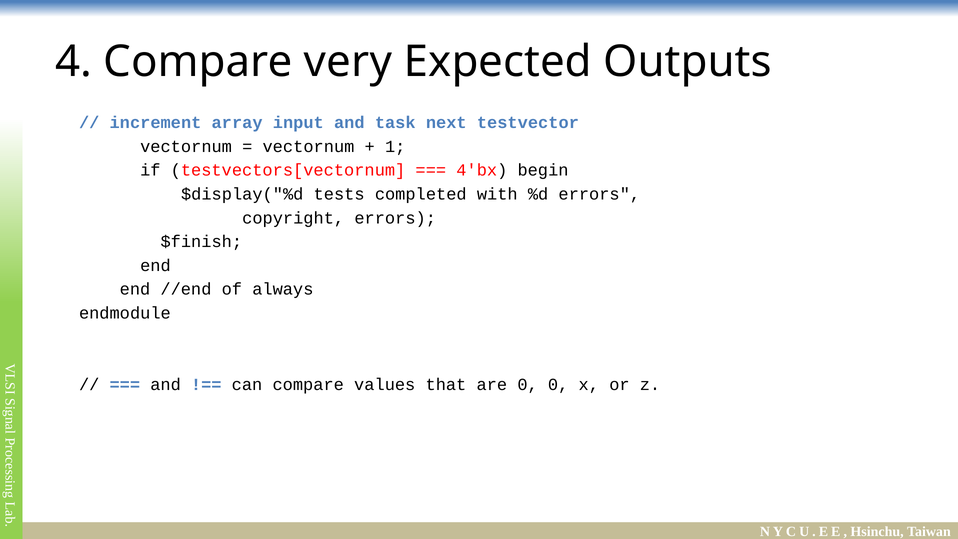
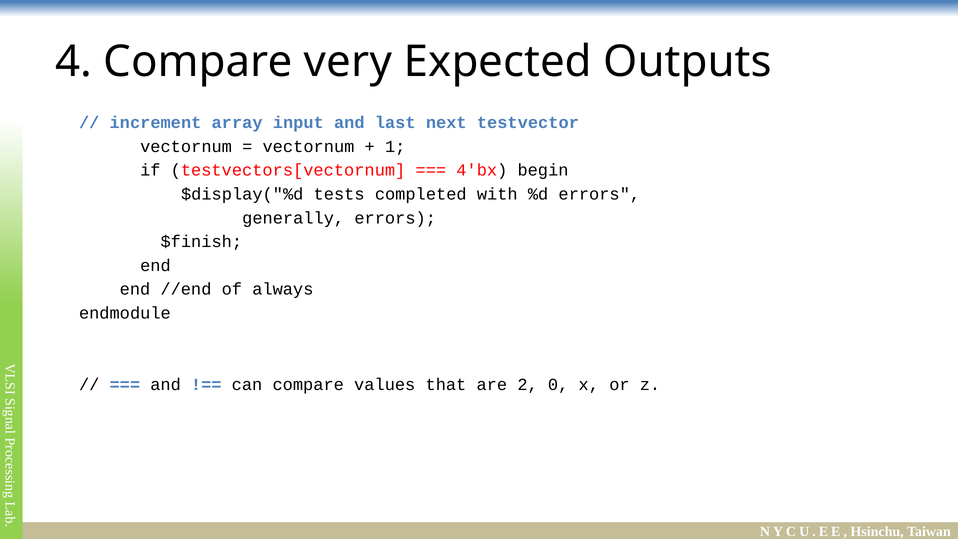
task: task -> last
copyright: copyright -> generally
are 0: 0 -> 2
